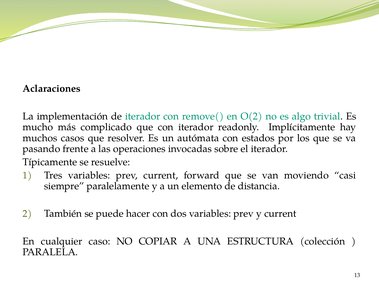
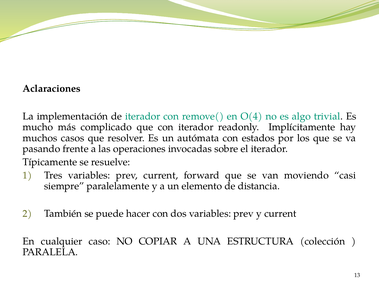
O(2: O(2 -> O(4
